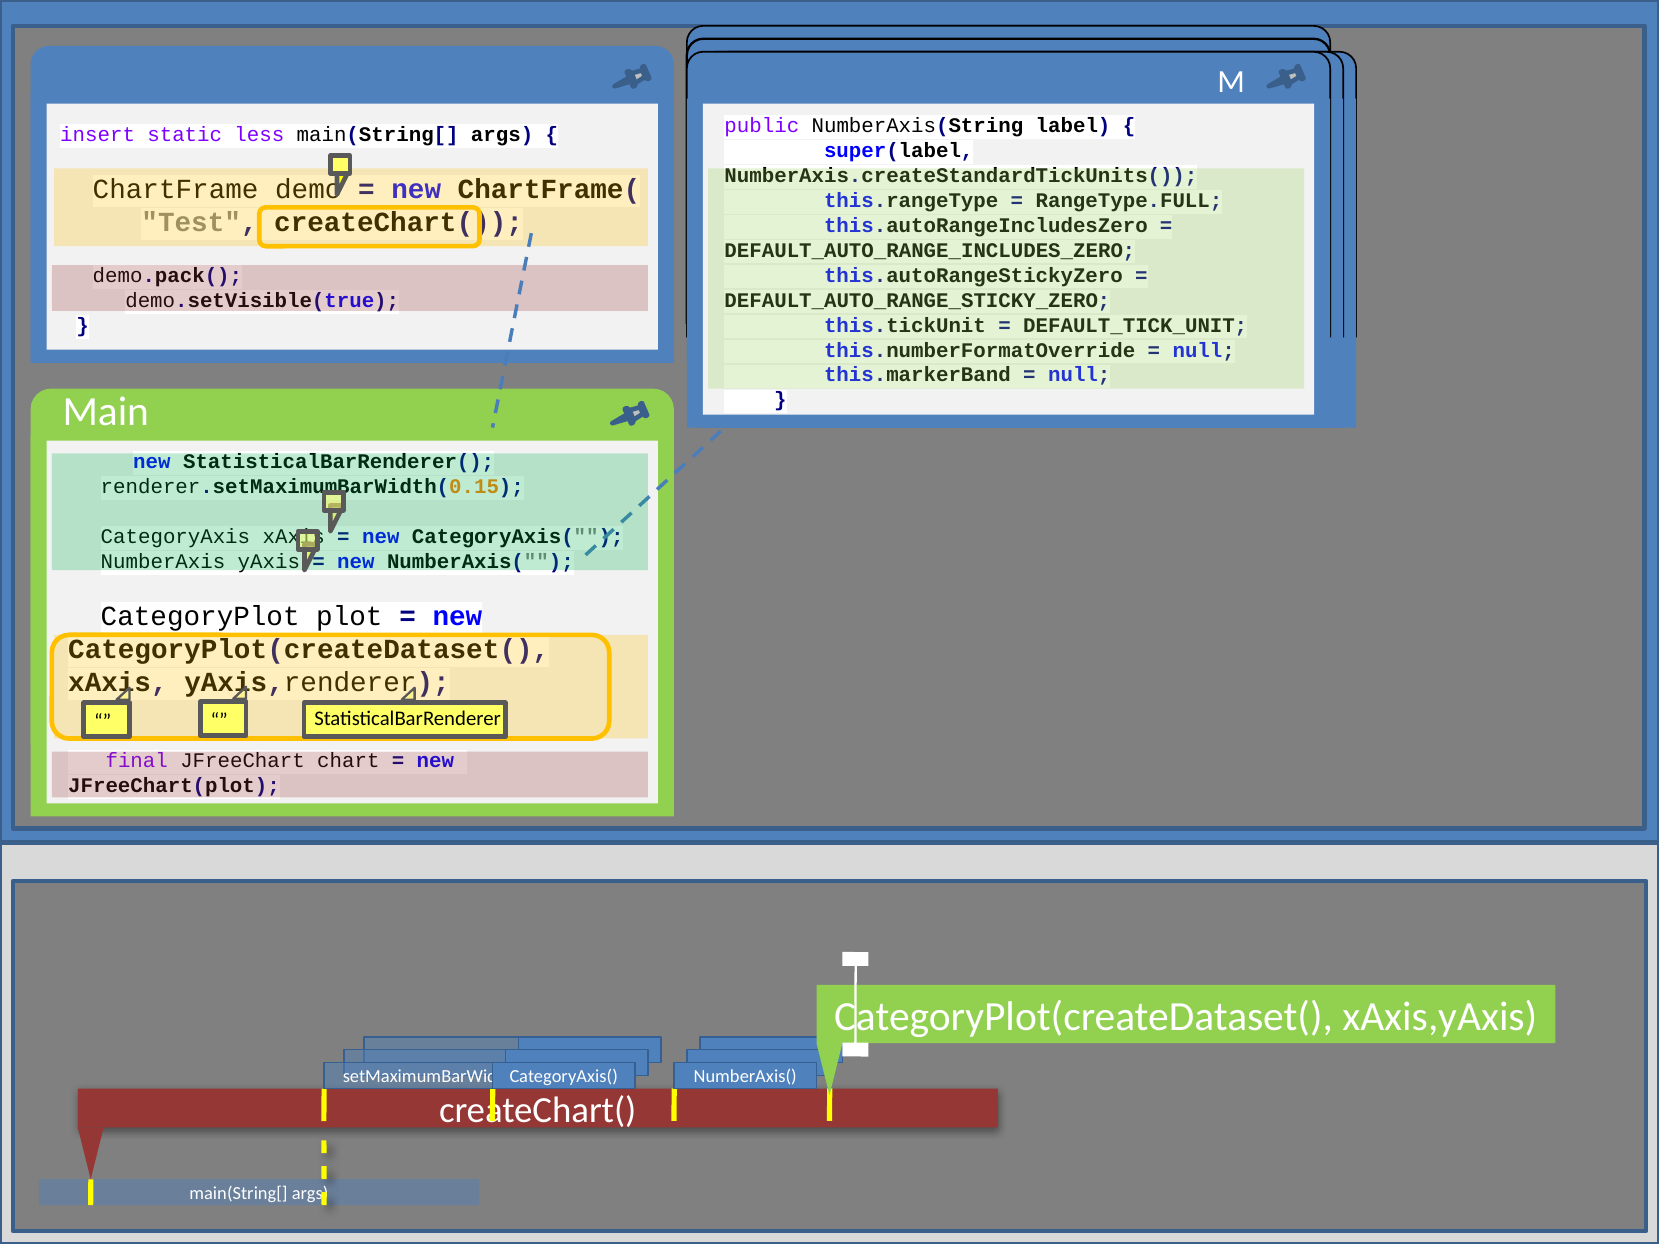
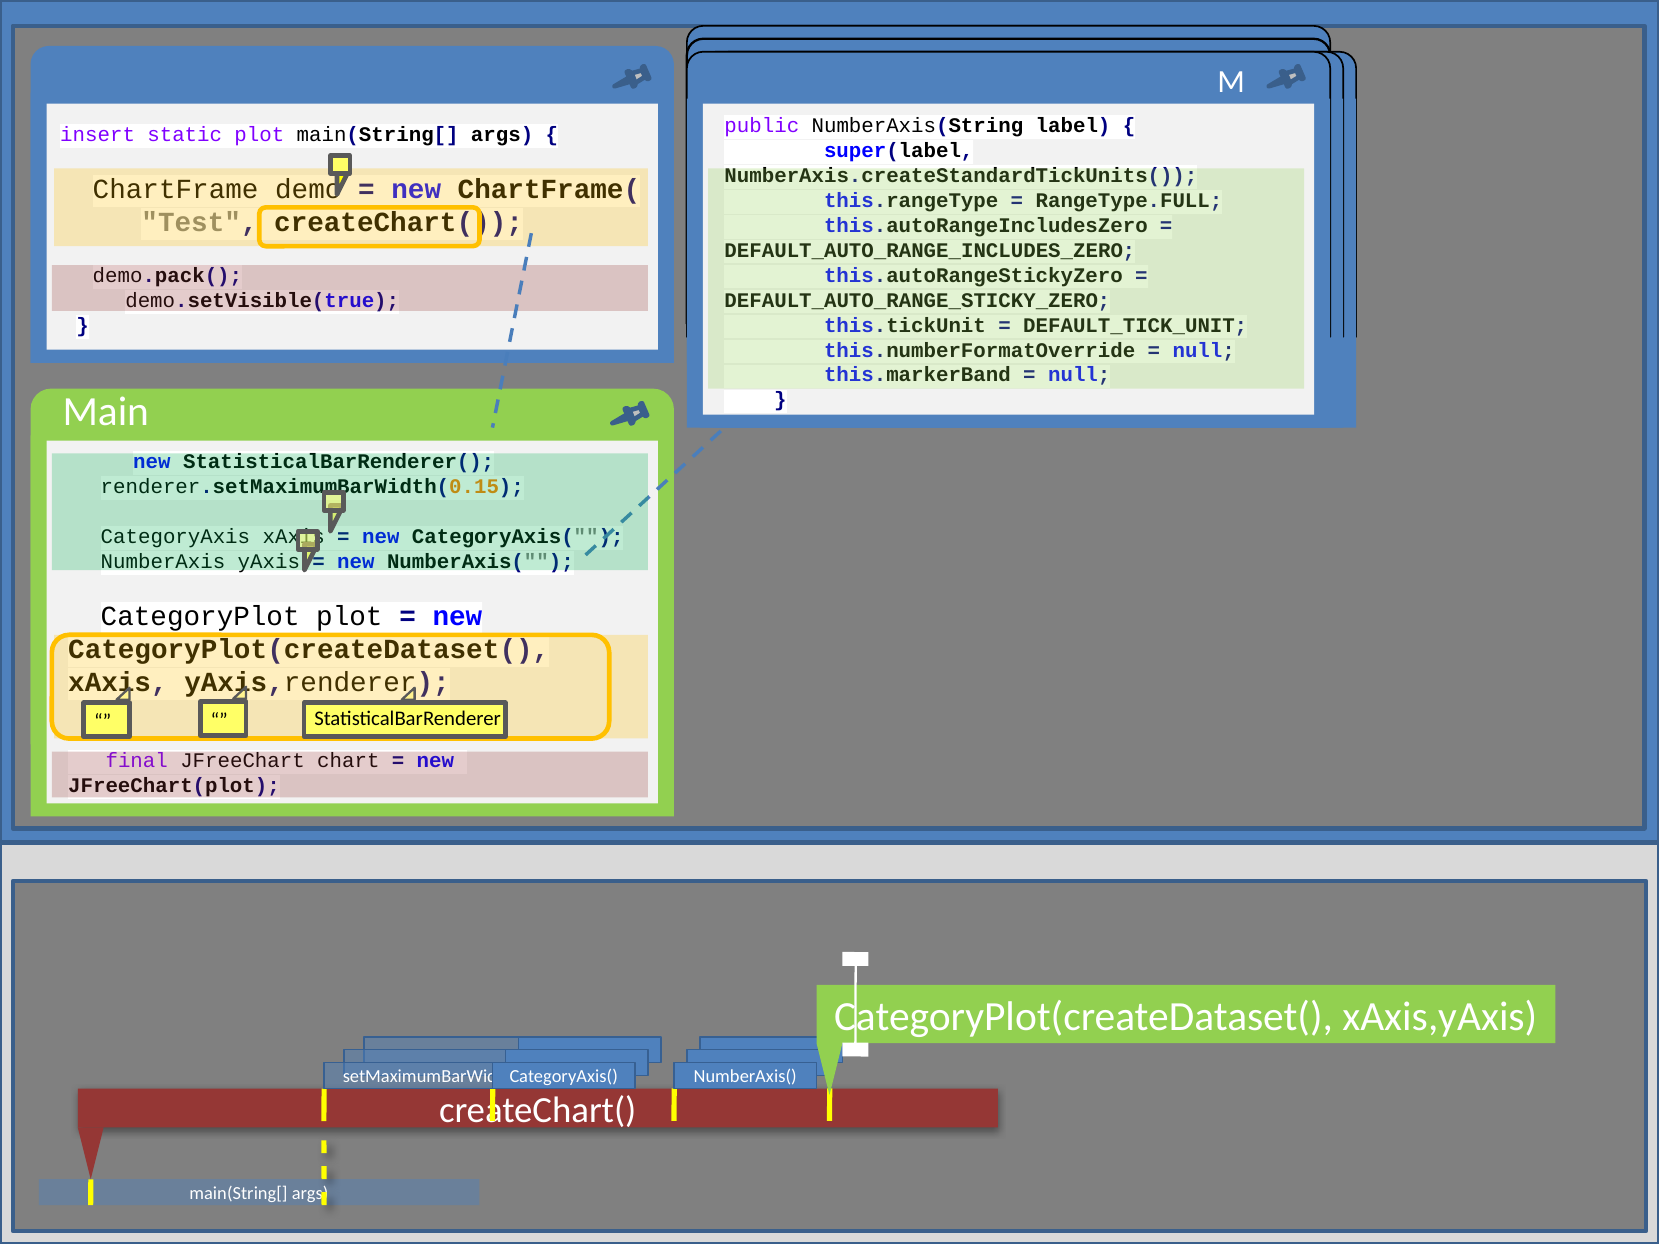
static less: less -> plot
